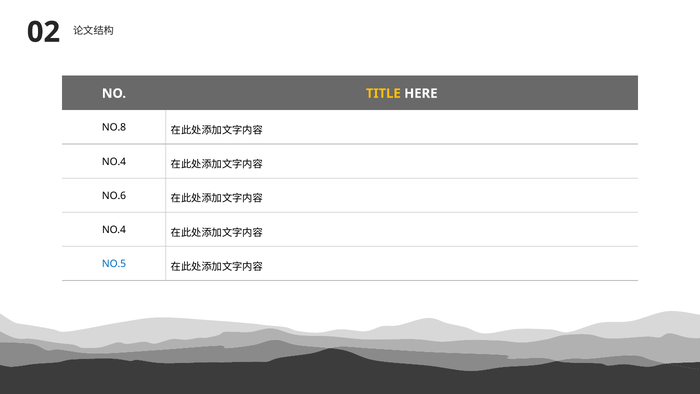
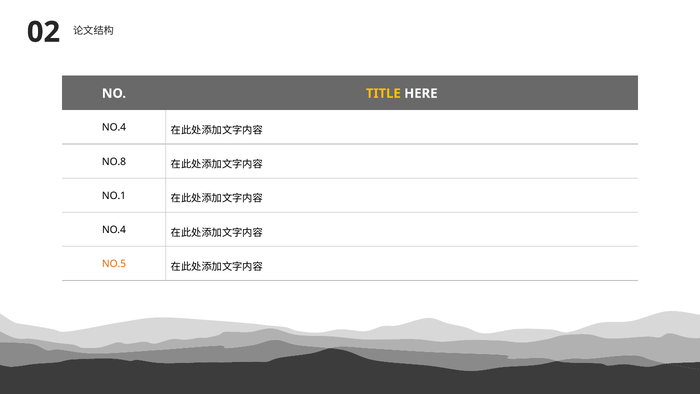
NO.8 at (114, 127): NO.8 -> NO.4
NO.4 at (114, 162): NO.4 -> NO.8
NO.6: NO.6 -> NO.1
NO.5 colour: blue -> orange
